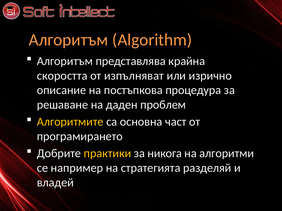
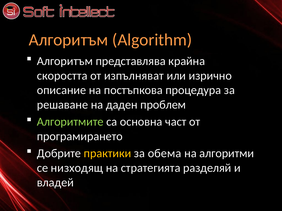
Алгоритмите colour: yellow -> light green
никога: никога -> обема
например: например -> низходящ
